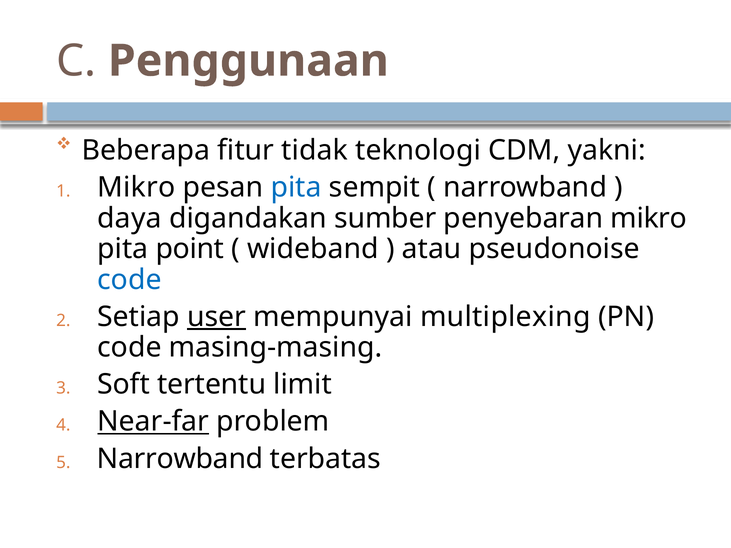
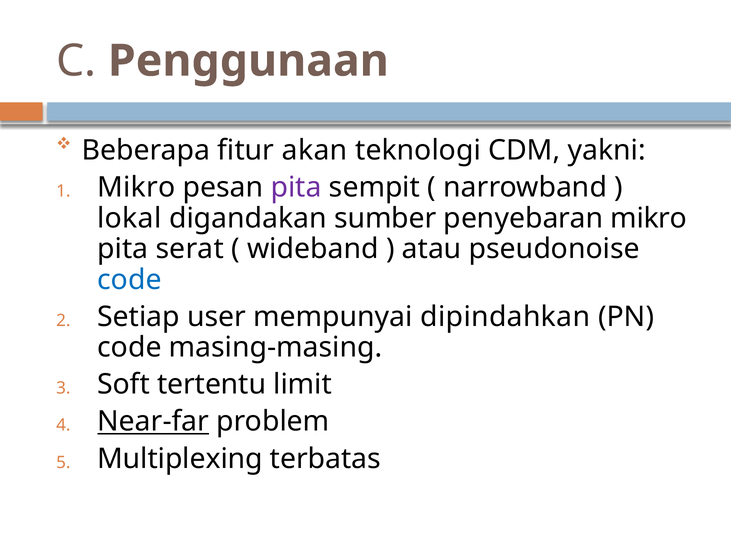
tidak: tidak -> akan
pita at (296, 188) colour: blue -> purple
daya: daya -> lokal
point: point -> serat
user underline: present -> none
multiplexing: multiplexing -> dipindahkan
Narrowband at (180, 459): Narrowband -> Multiplexing
